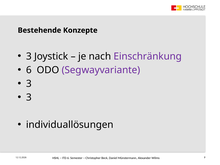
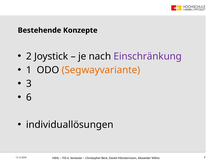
3 at (29, 56): 3 -> 2
6 at (29, 70): 6 -> 1
Segwayvariante colour: purple -> orange
3 at (29, 97): 3 -> 6
